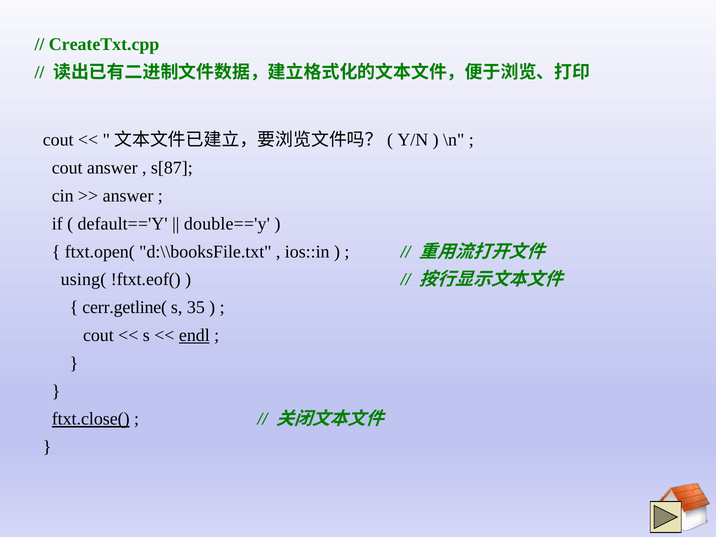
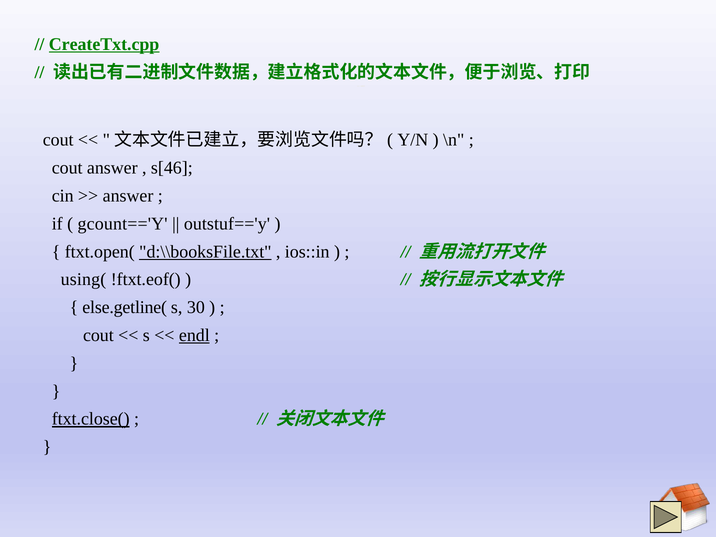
CreateTxt.cpp underline: none -> present
s[87: s[87 -> s[46
default=='Y: default=='Y -> gcount=='Y
double=='y: double=='y -> outstuf=='y
d:\\booksFile.txt underline: none -> present
cerr.getline(: cerr.getline( -> else.getline(
35: 35 -> 30
